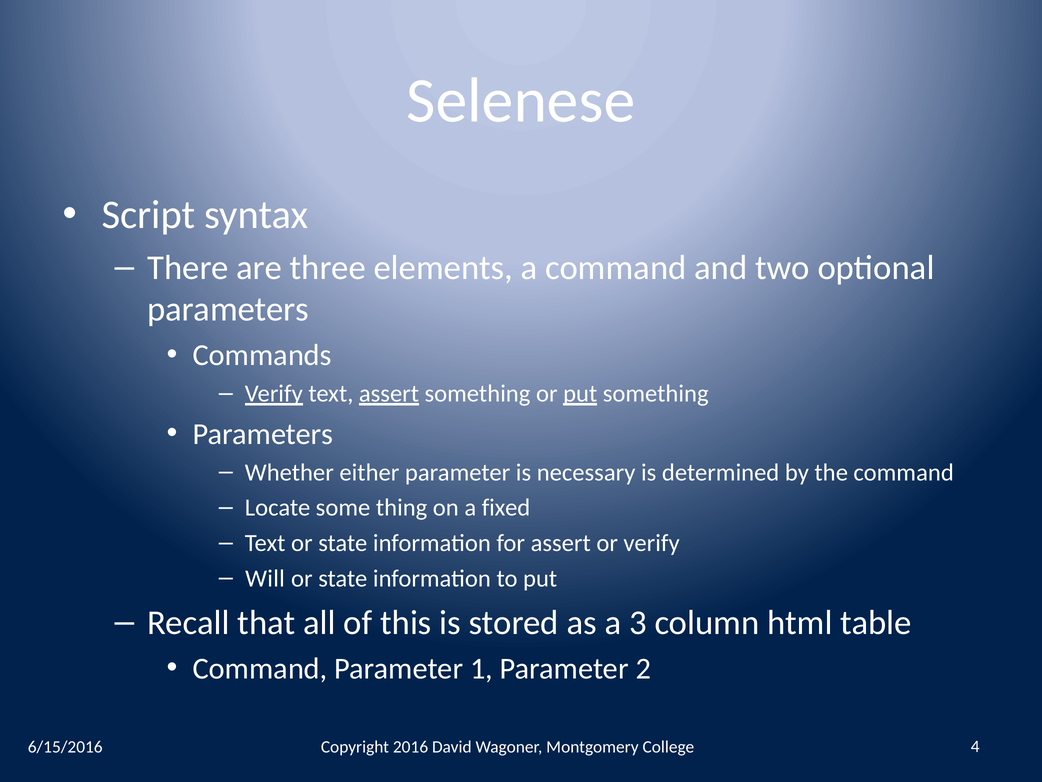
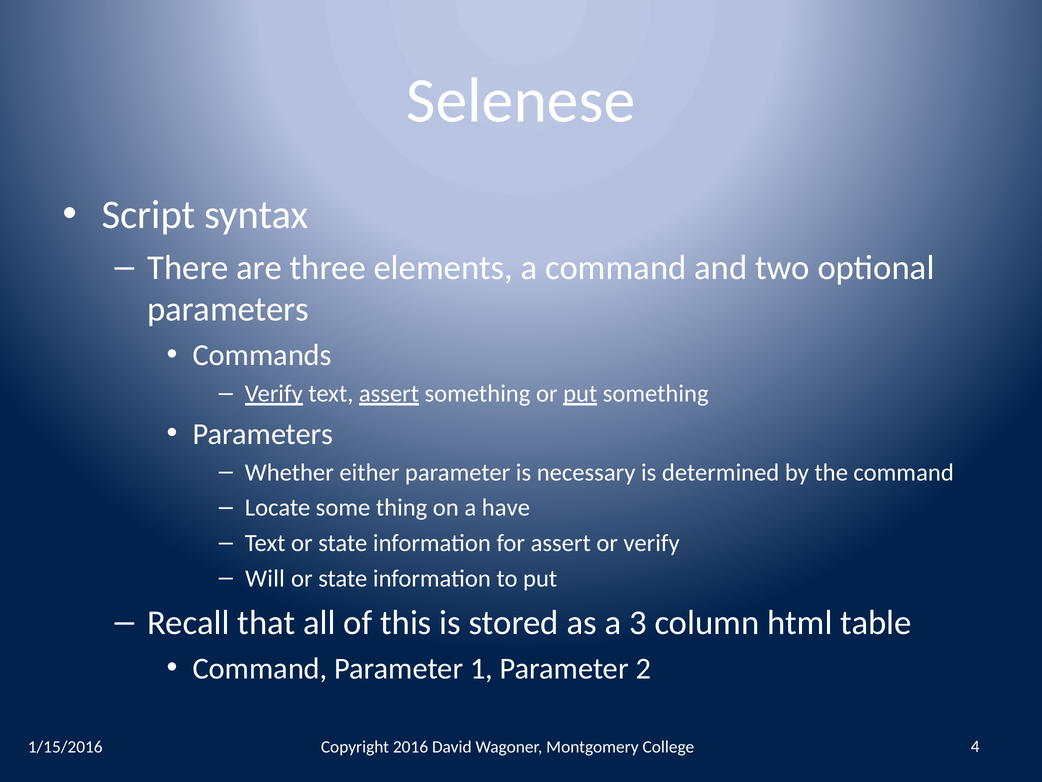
fixed: fixed -> have
6/15/2016: 6/15/2016 -> 1/15/2016
